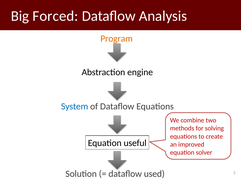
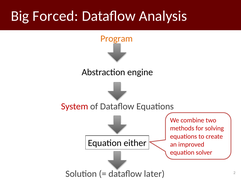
System colour: blue -> red
useful: useful -> either
used: used -> later
